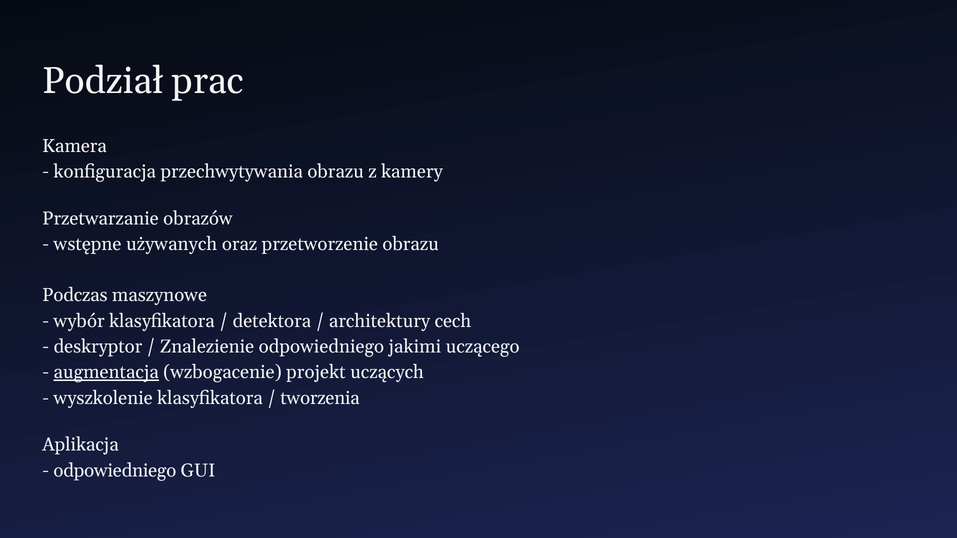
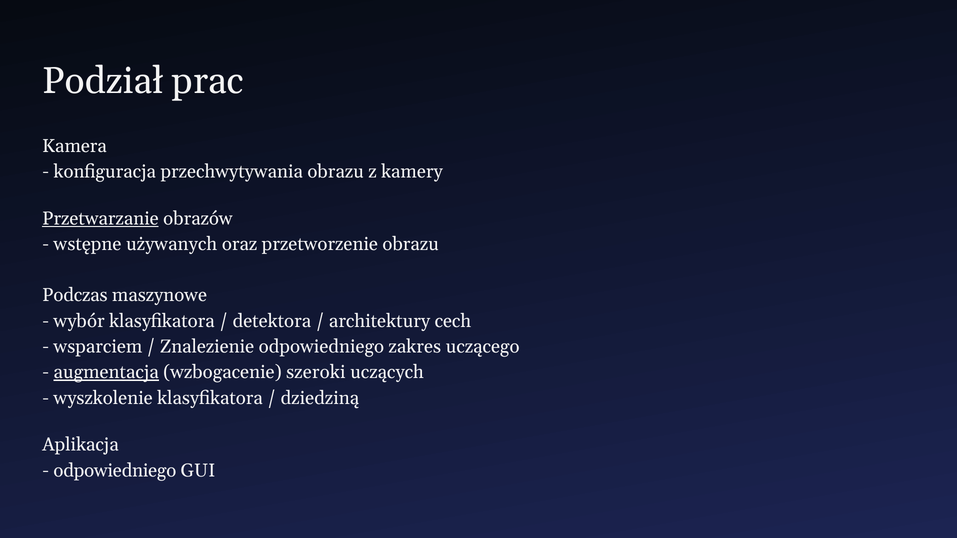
Przetwarzanie underline: none -> present
deskryptor: deskryptor -> wsparciem
jakimi: jakimi -> zakres
projekt: projekt -> szeroki
tworzenia: tworzenia -> dziedziną
